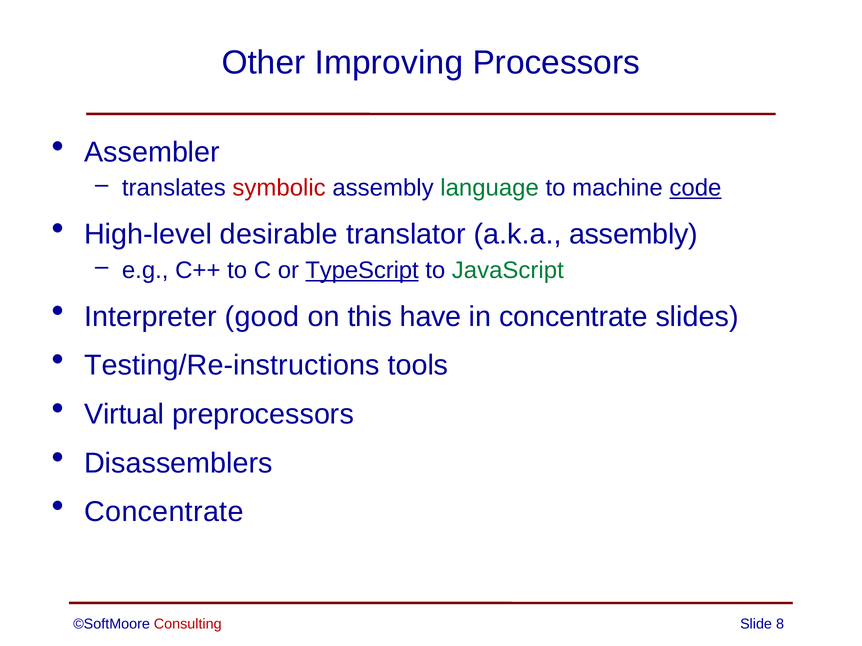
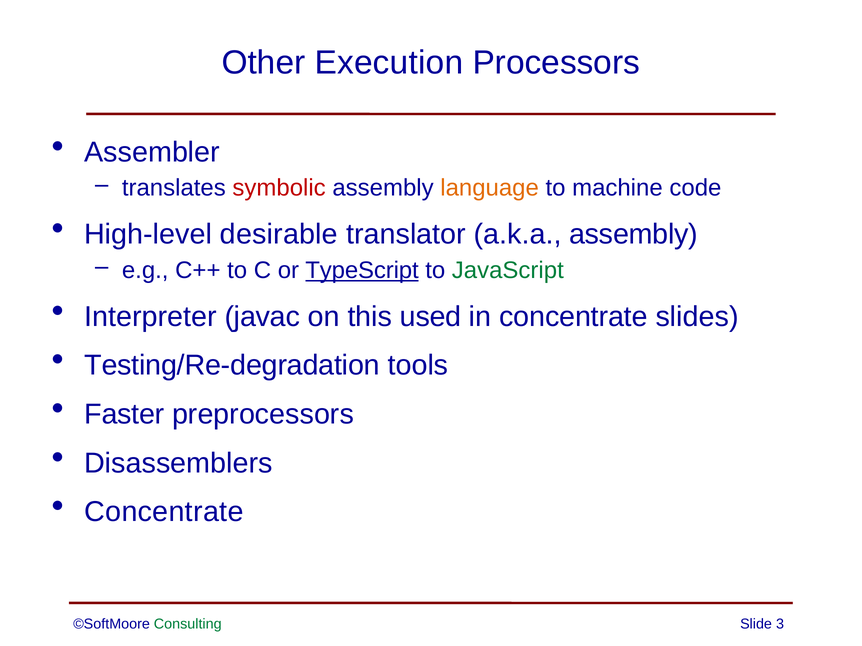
Improving: Improving -> Execution
language colour: green -> orange
code underline: present -> none
good: good -> javac
have: have -> used
Testing/Re-instructions: Testing/Re-instructions -> Testing/Re-degradation
Virtual: Virtual -> Faster
Consulting colour: red -> green
8: 8 -> 3
